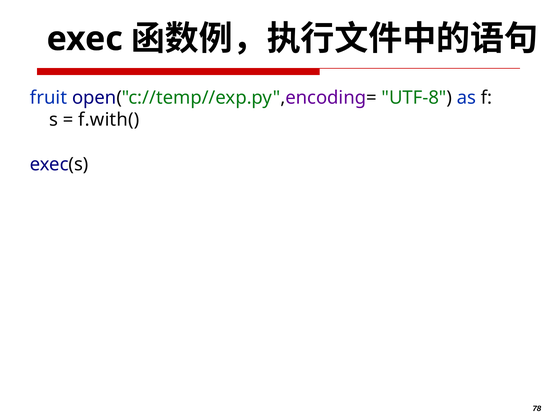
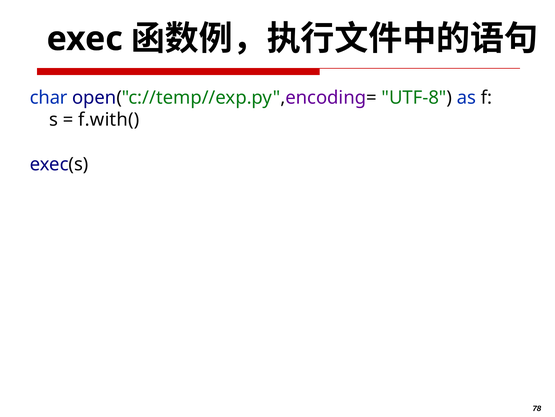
fruit: fruit -> char
